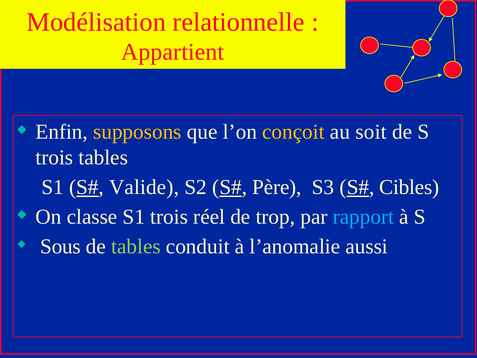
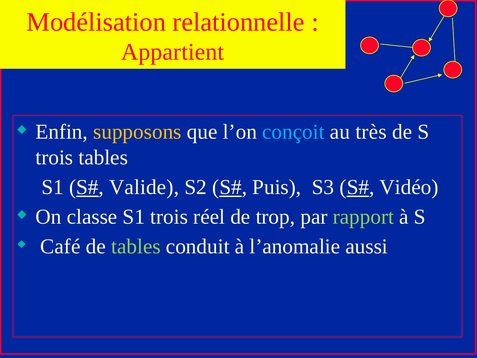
conçoit colour: yellow -> light blue
soit: soit -> très
Père: Père -> Puis
Cibles: Cibles -> Vidéo
rapport colour: light blue -> light green
Sous: Sous -> Café
